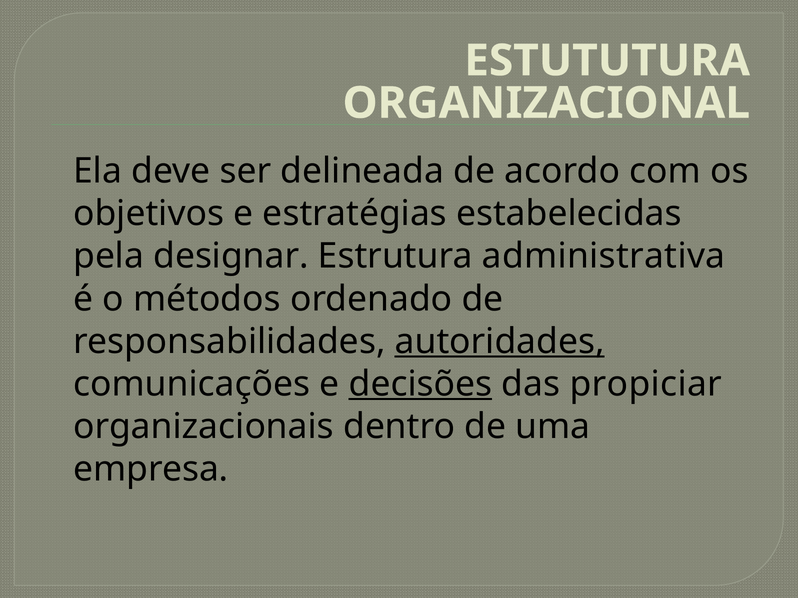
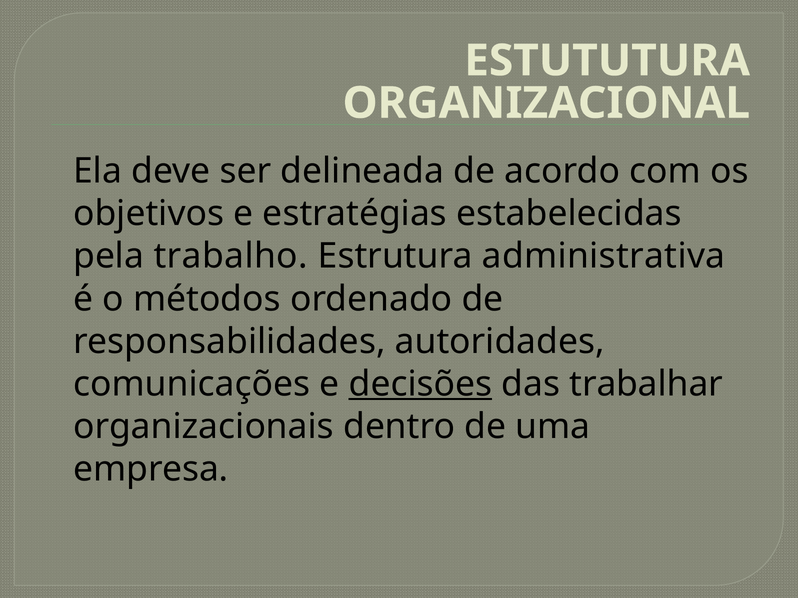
designar: designar -> trabalho
autoridades underline: present -> none
propiciar: propiciar -> trabalhar
